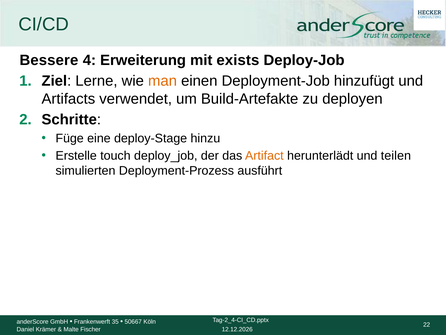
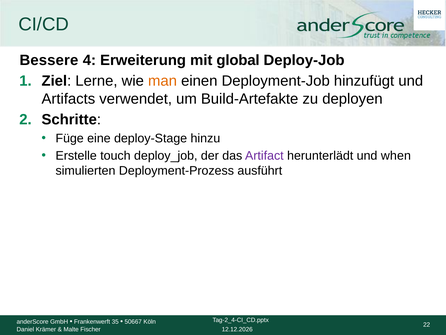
exists: exists -> global
Artifact colour: orange -> purple
teilen: teilen -> when
